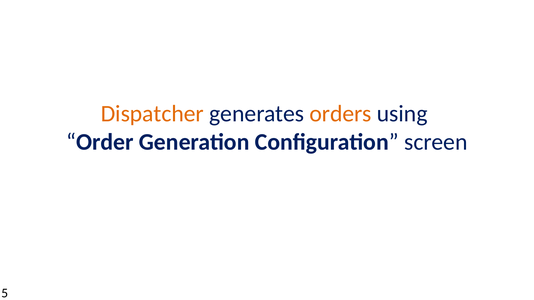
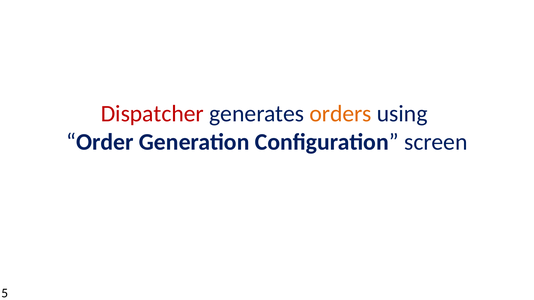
Dispatcher colour: orange -> red
